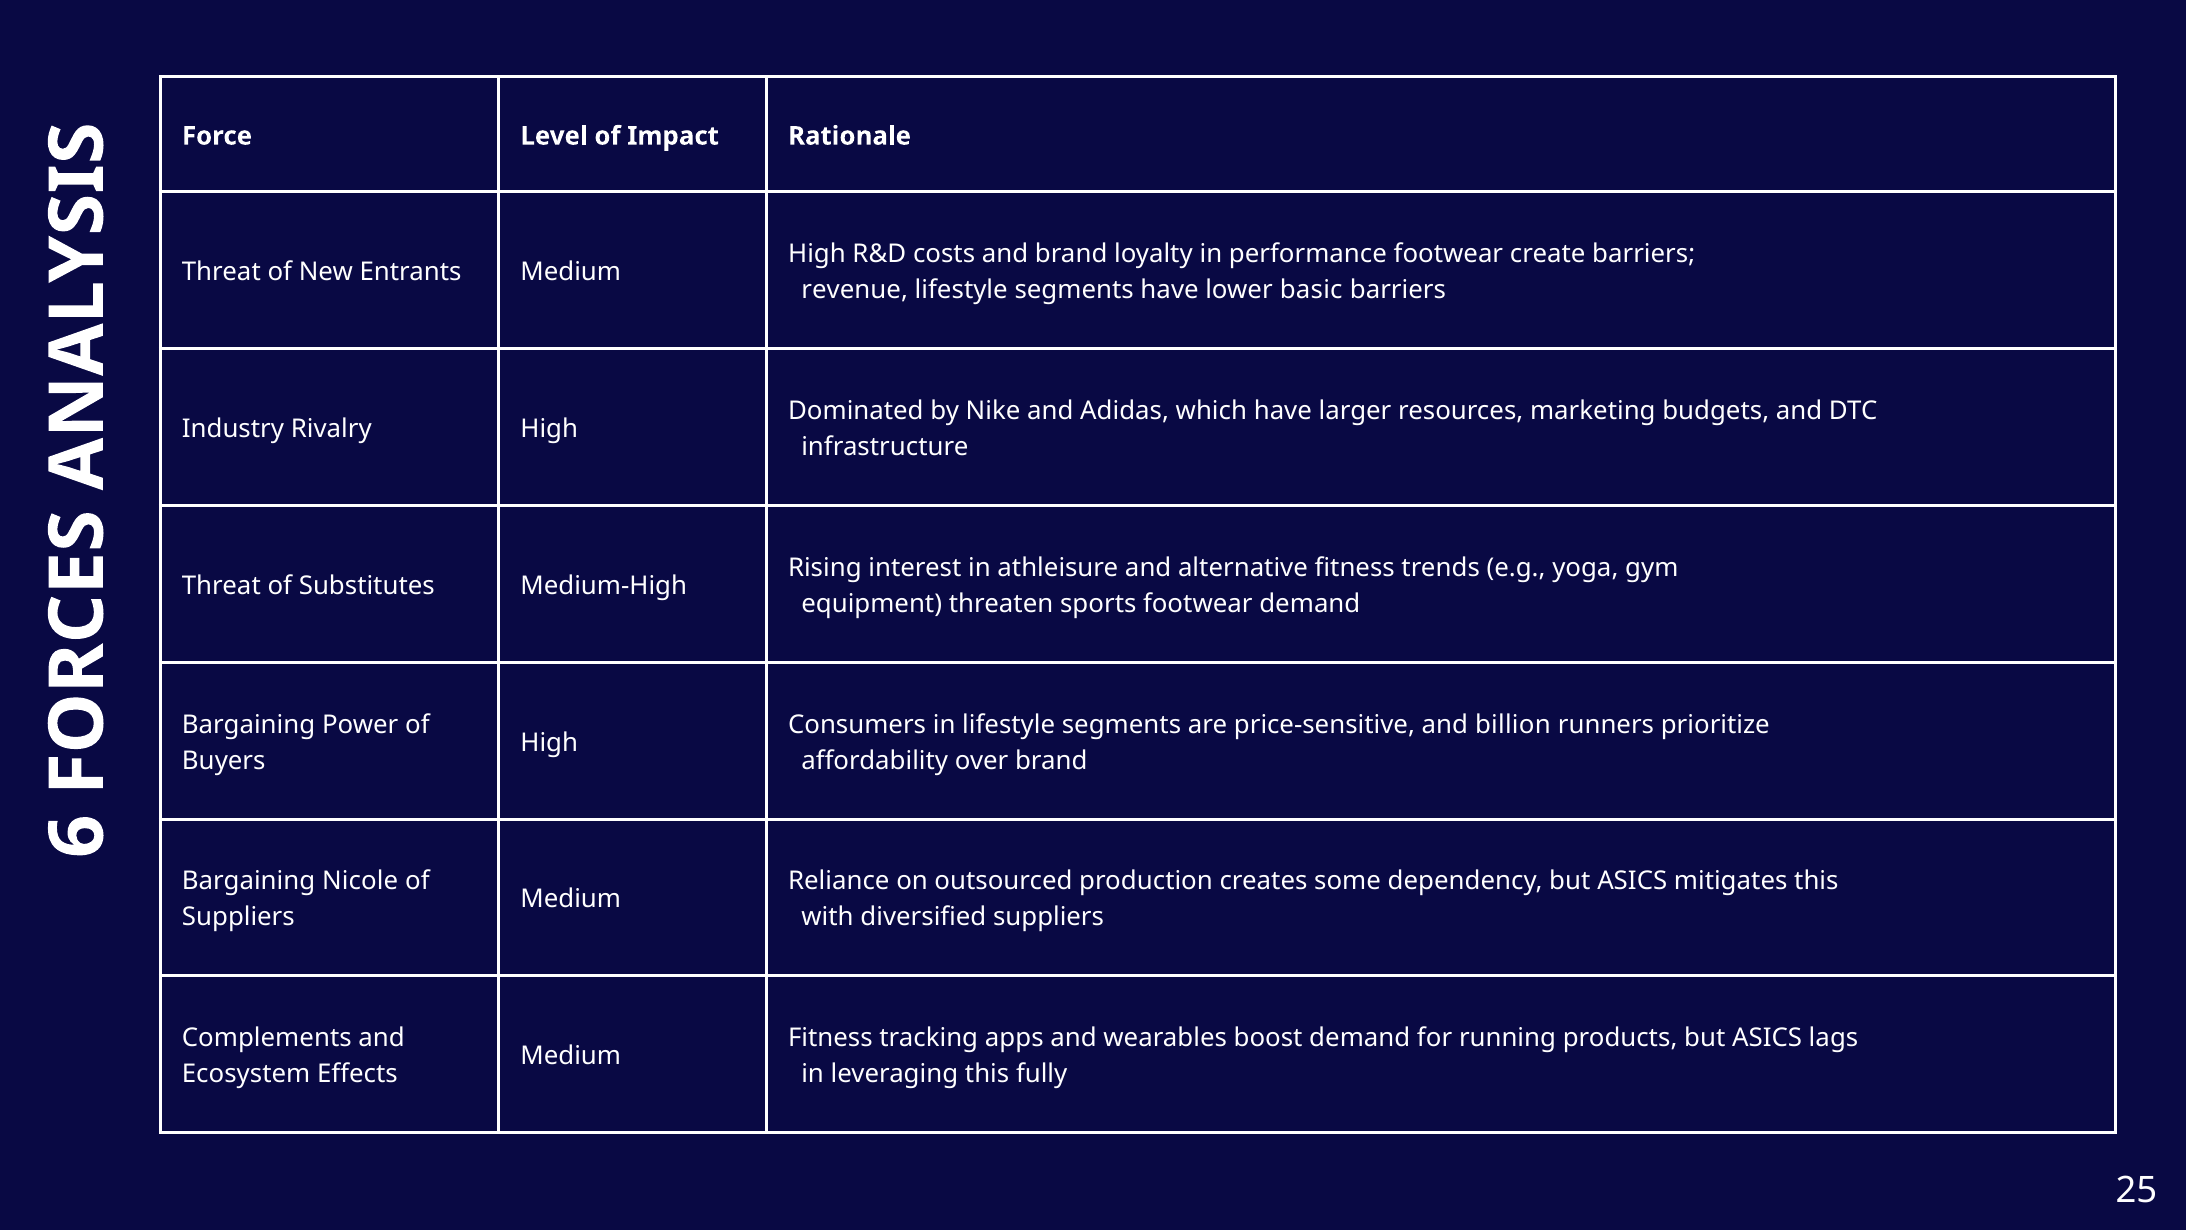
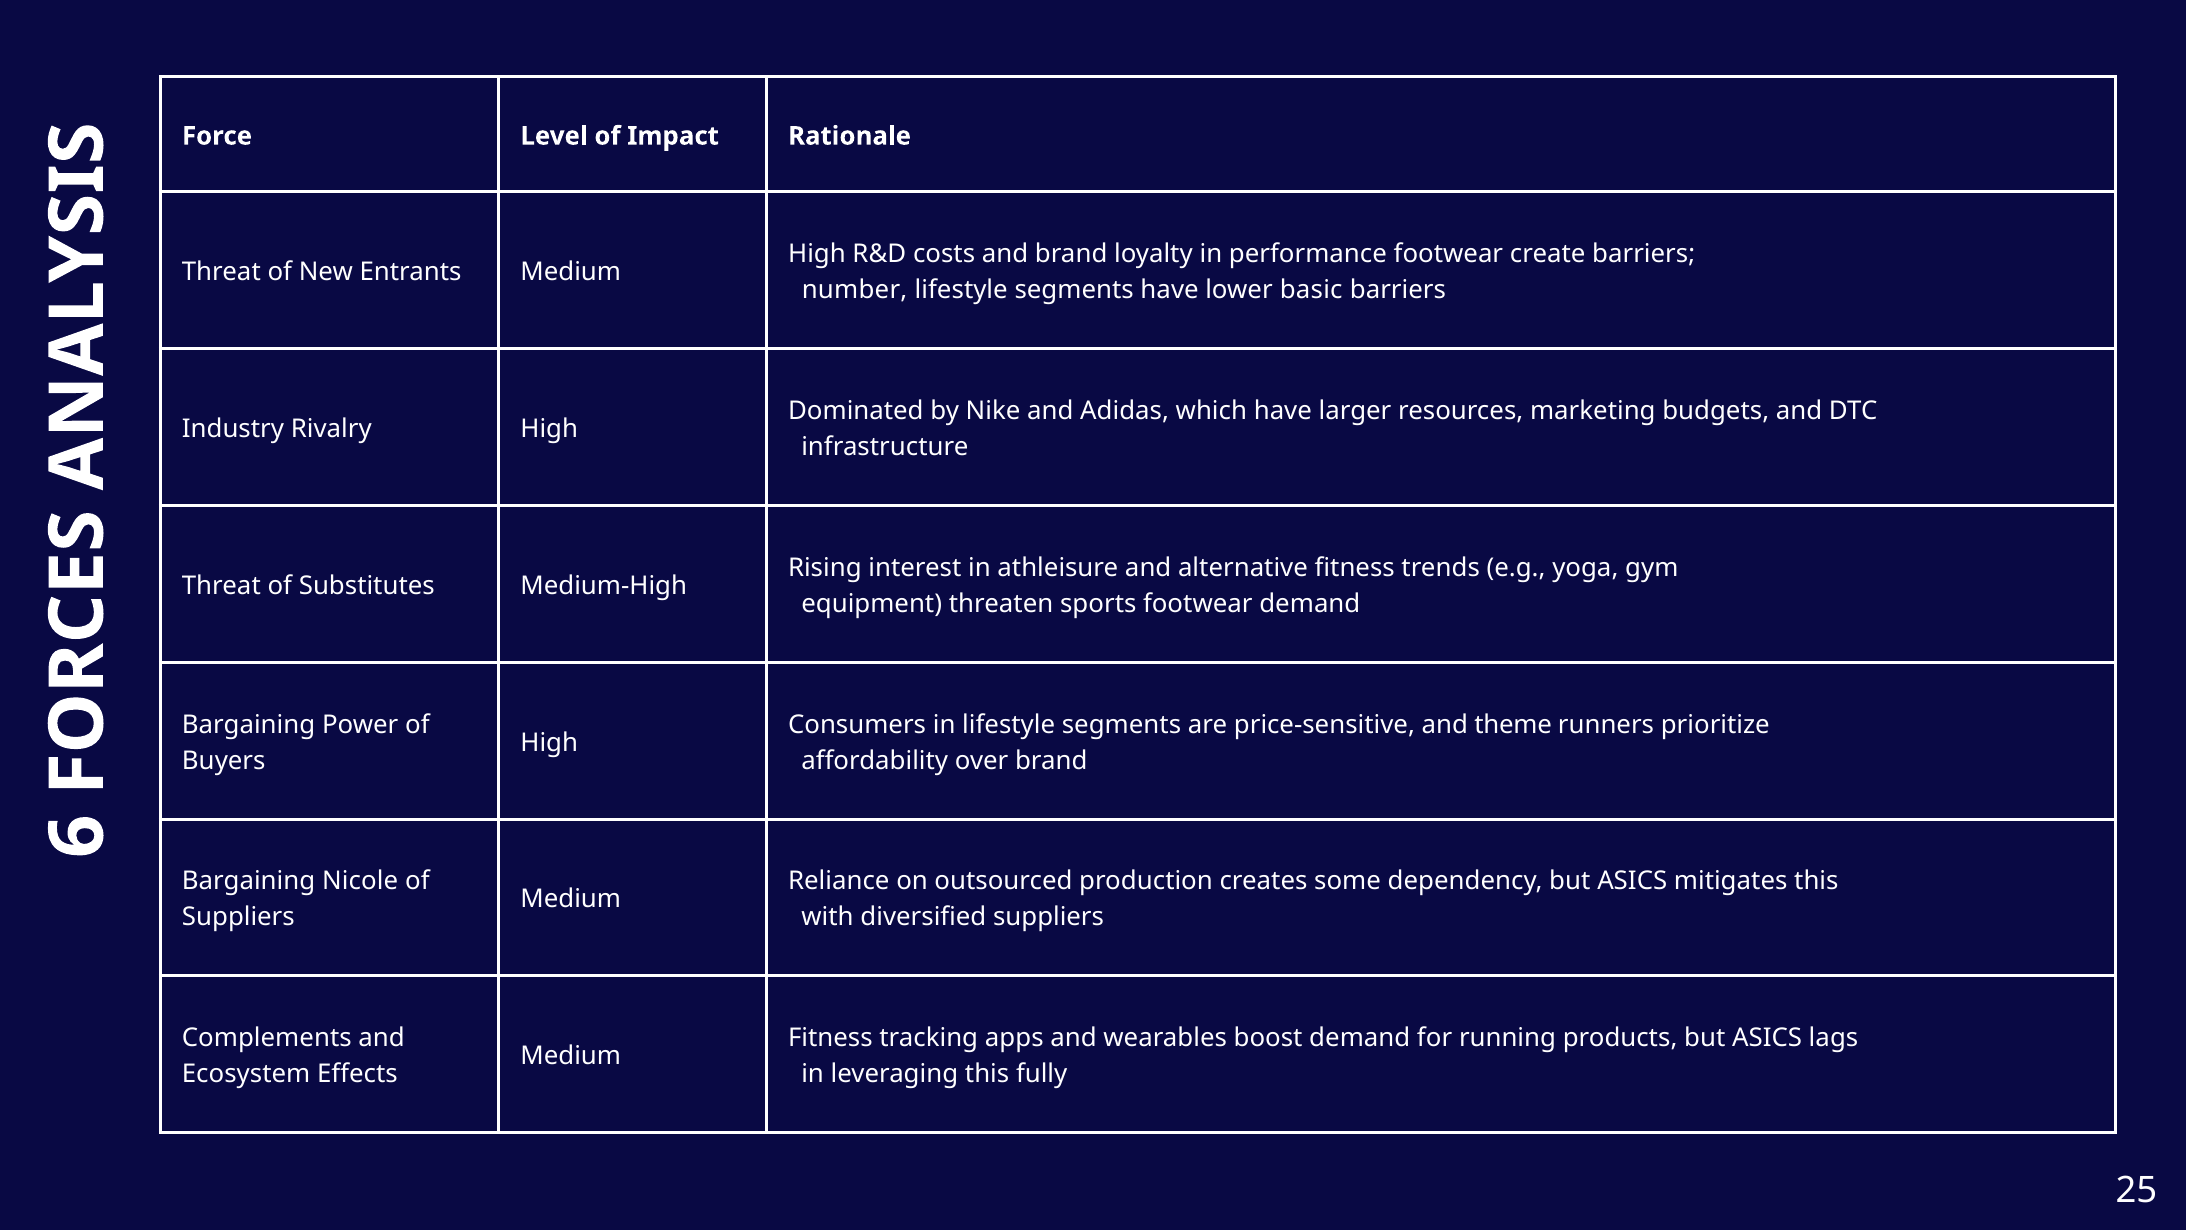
revenue: revenue -> number
billion: billion -> theme
